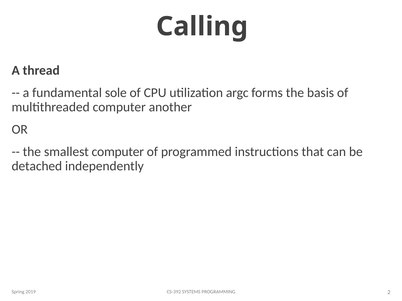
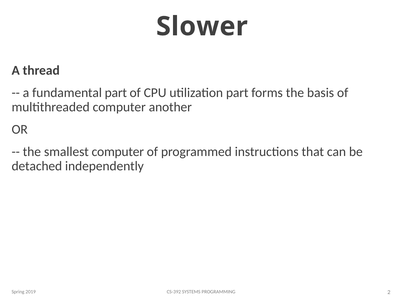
Calling: Calling -> Slower
fundamental sole: sole -> part
utilization argc: argc -> part
